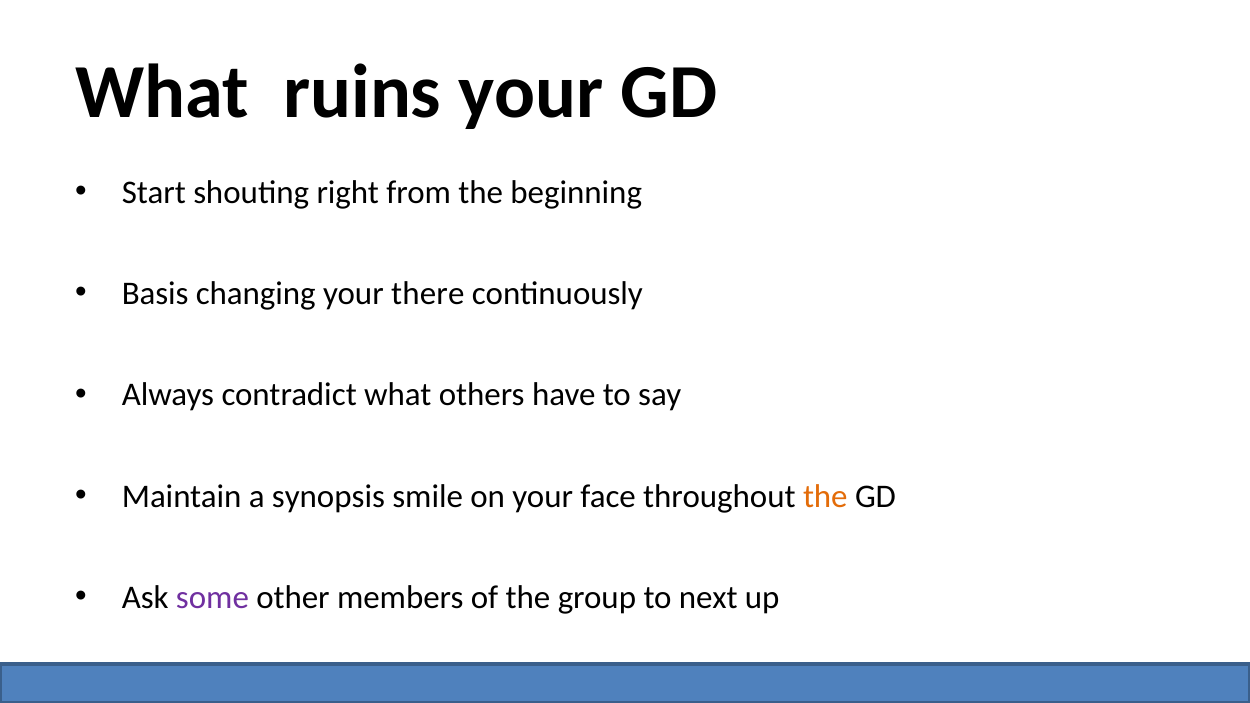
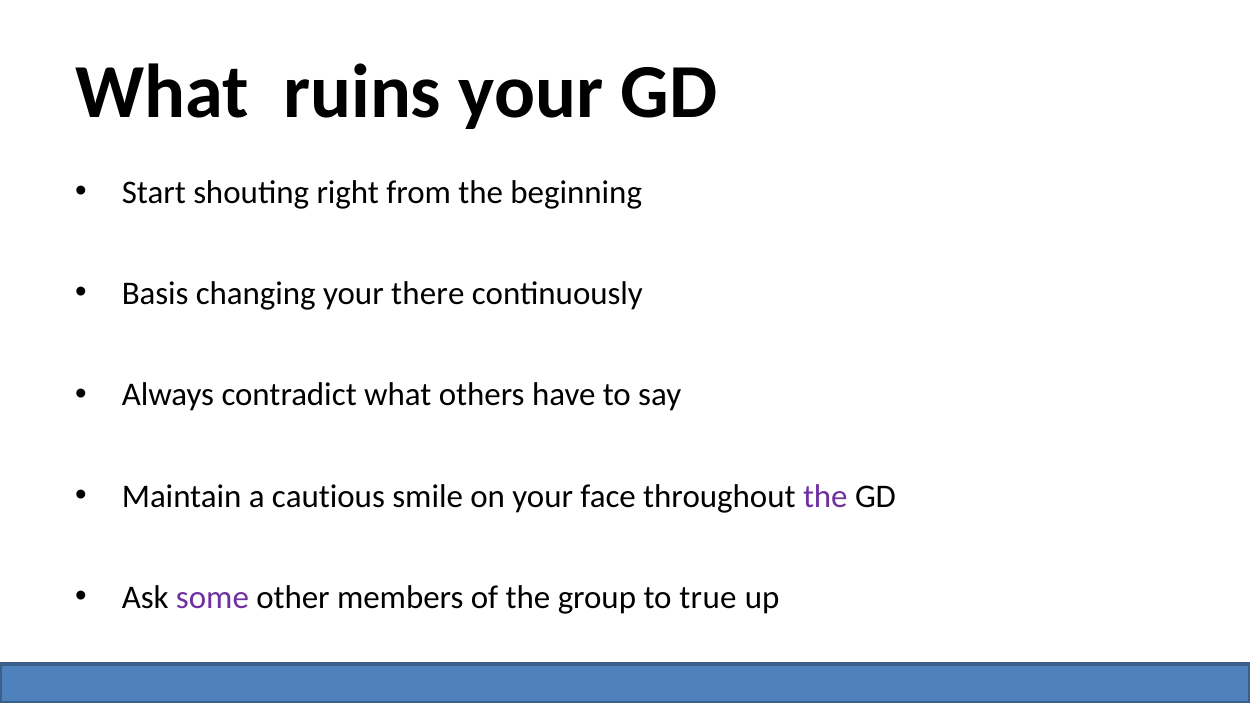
synopsis: synopsis -> cautious
the at (825, 497) colour: orange -> purple
next: next -> true
